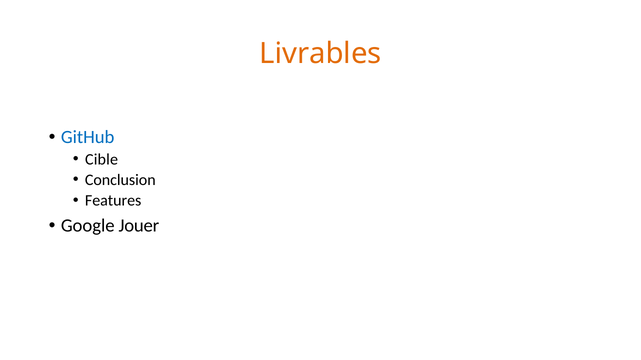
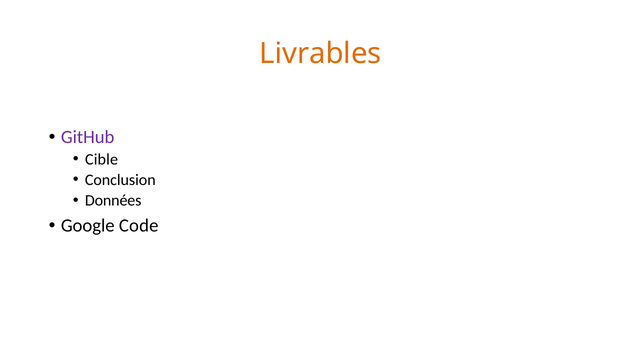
GitHub colour: blue -> purple
Features: Features -> Données
Jouer: Jouer -> Code
